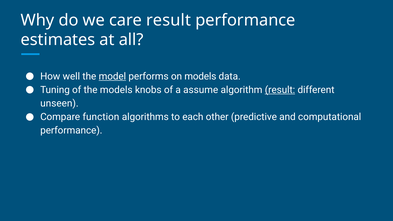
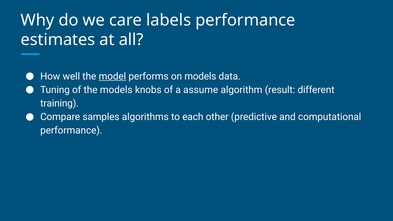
care result: result -> labels
result at (280, 90) underline: present -> none
unseen: unseen -> training
function: function -> samples
